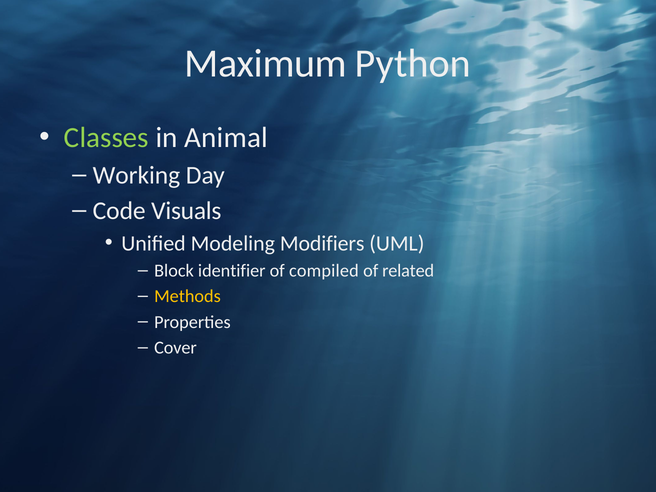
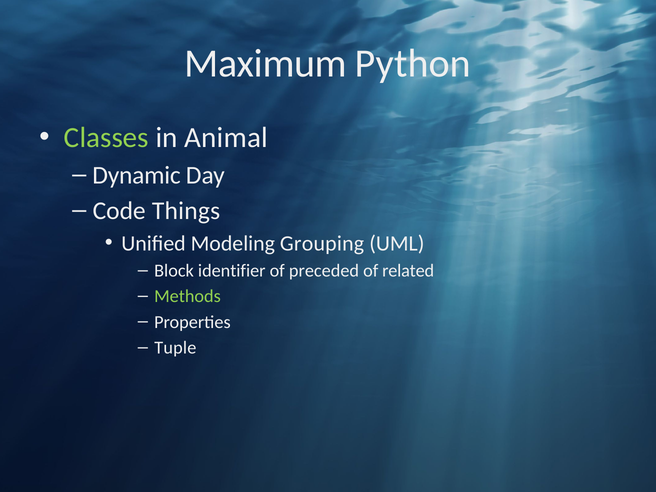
Working: Working -> Dynamic
Visuals: Visuals -> Things
Modifiers: Modifiers -> Grouping
compiled: compiled -> preceded
Methods colour: yellow -> light green
Cover: Cover -> Tuple
